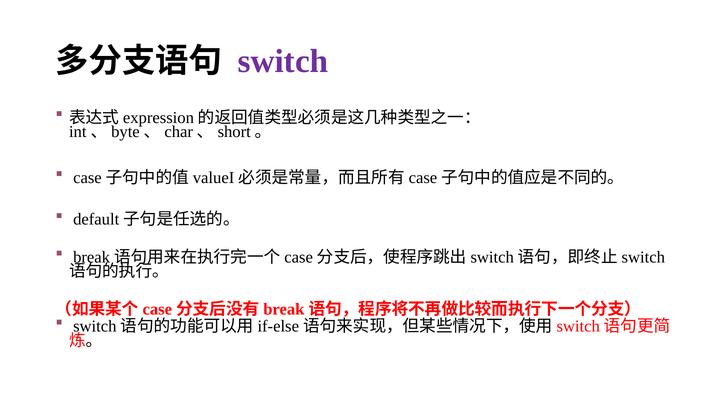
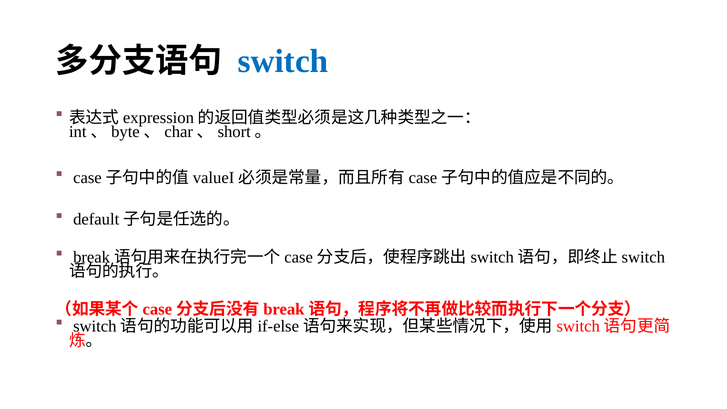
switch colour: purple -> blue
